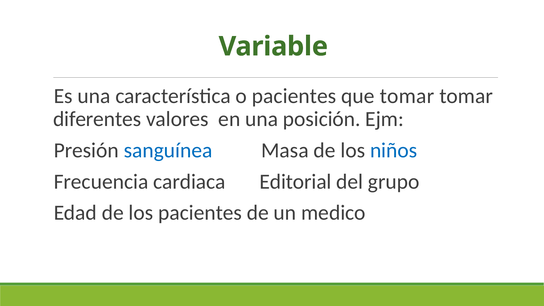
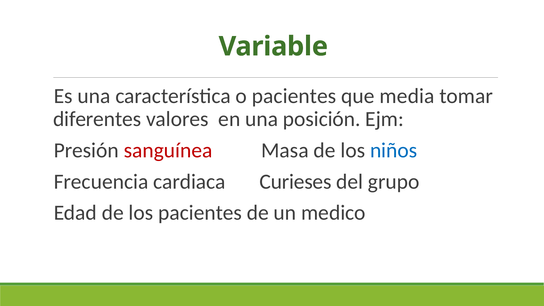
que tomar: tomar -> media
sanguínea colour: blue -> red
Editorial: Editorial -> Curieses
